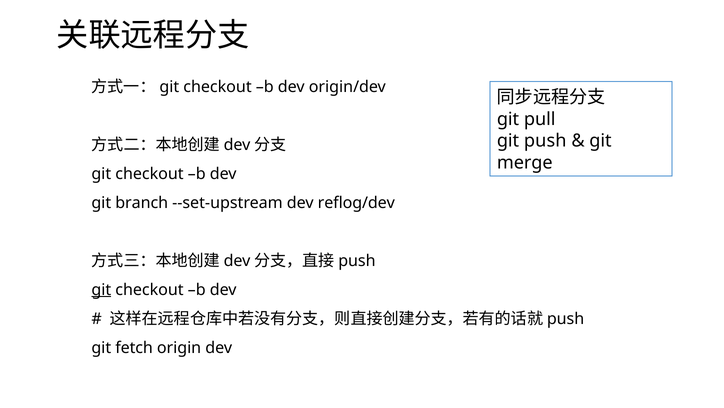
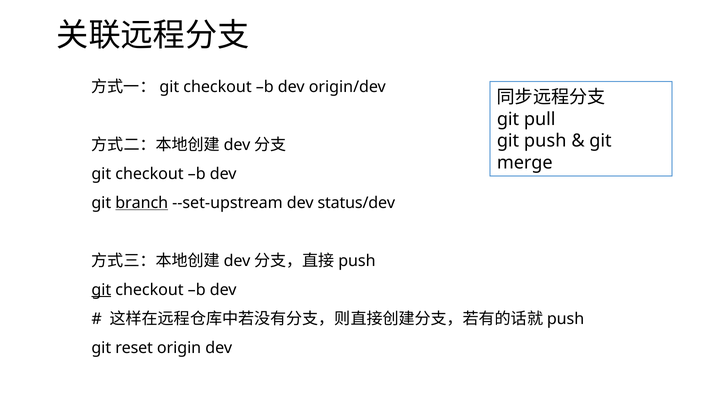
branch underline: none -> present
reflog/dev: reflog/dev -> status/dev
fetch: fetch -> reset
